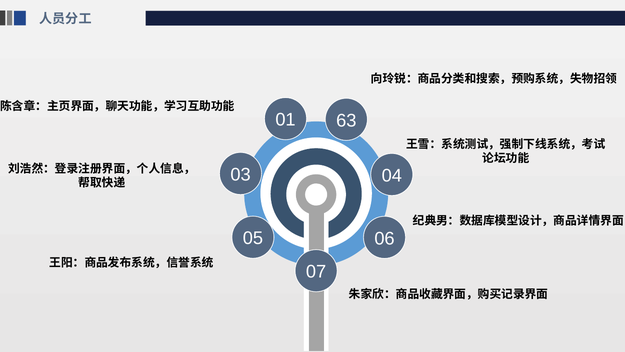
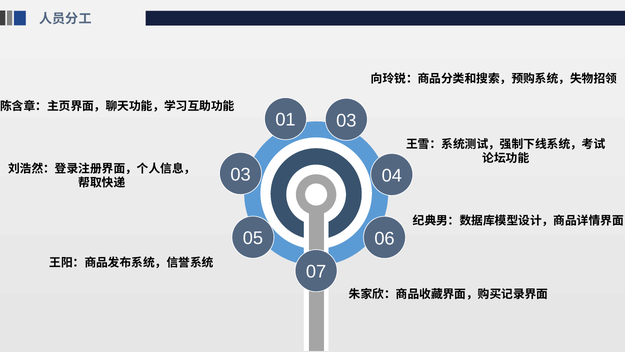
01 63: 63 -> 03
